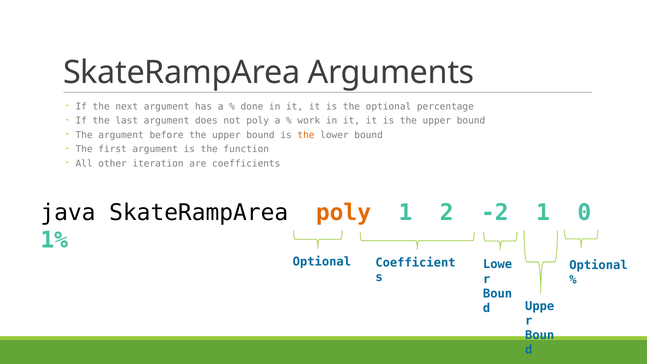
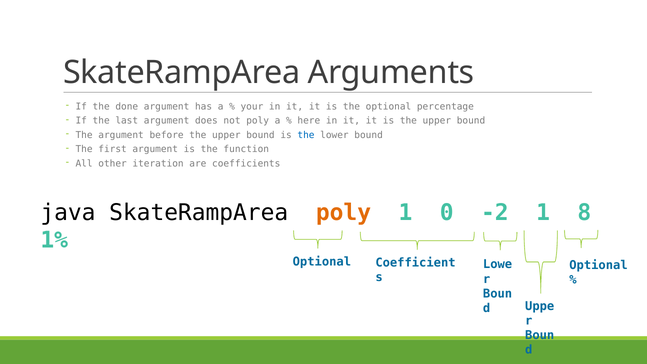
next: next -> done
done: done -> your
work: work -> here
the at (306, 135) colour: orange -> blue
2: 2 -> 0
0: 0 -> 8
